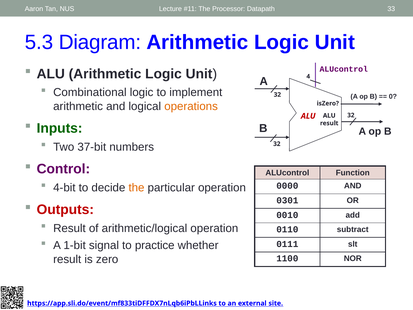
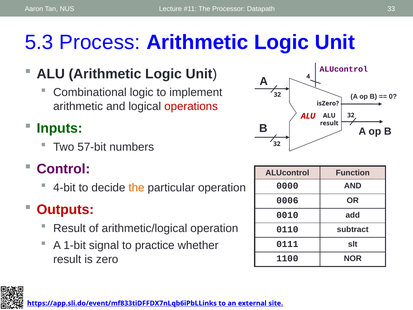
Diagram: Diagram -> Process
operations colour: orange -> red
37-bit: 37-bit -> 57-bit
0301: 0301 -> 0006
